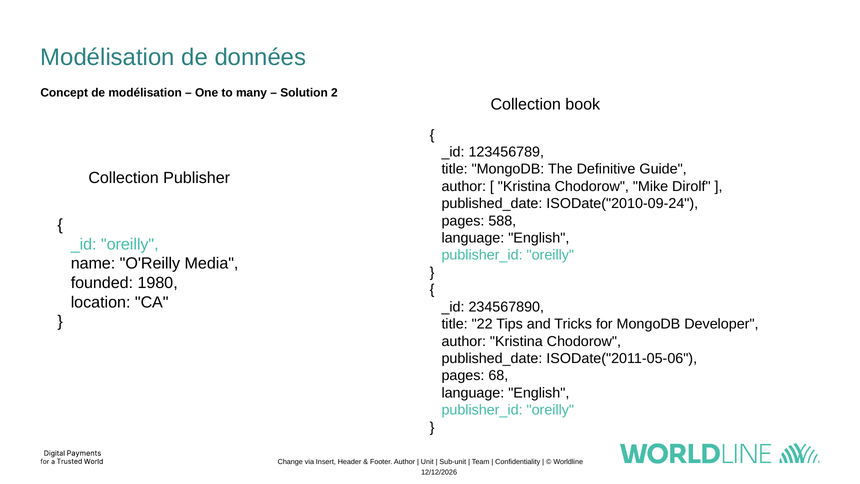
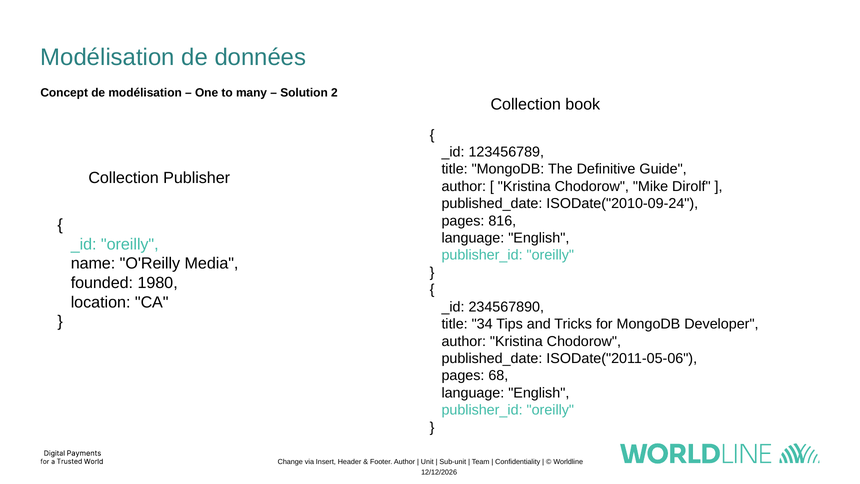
588: 588 -> 816
22: 22 -> 34
